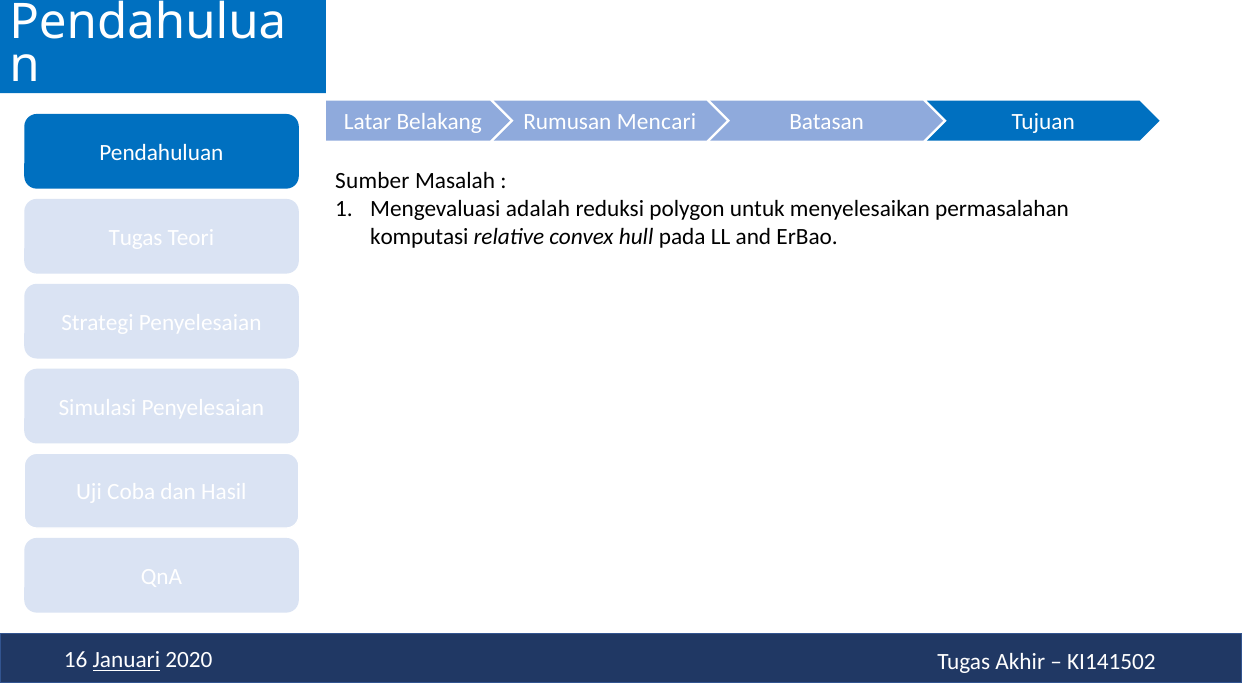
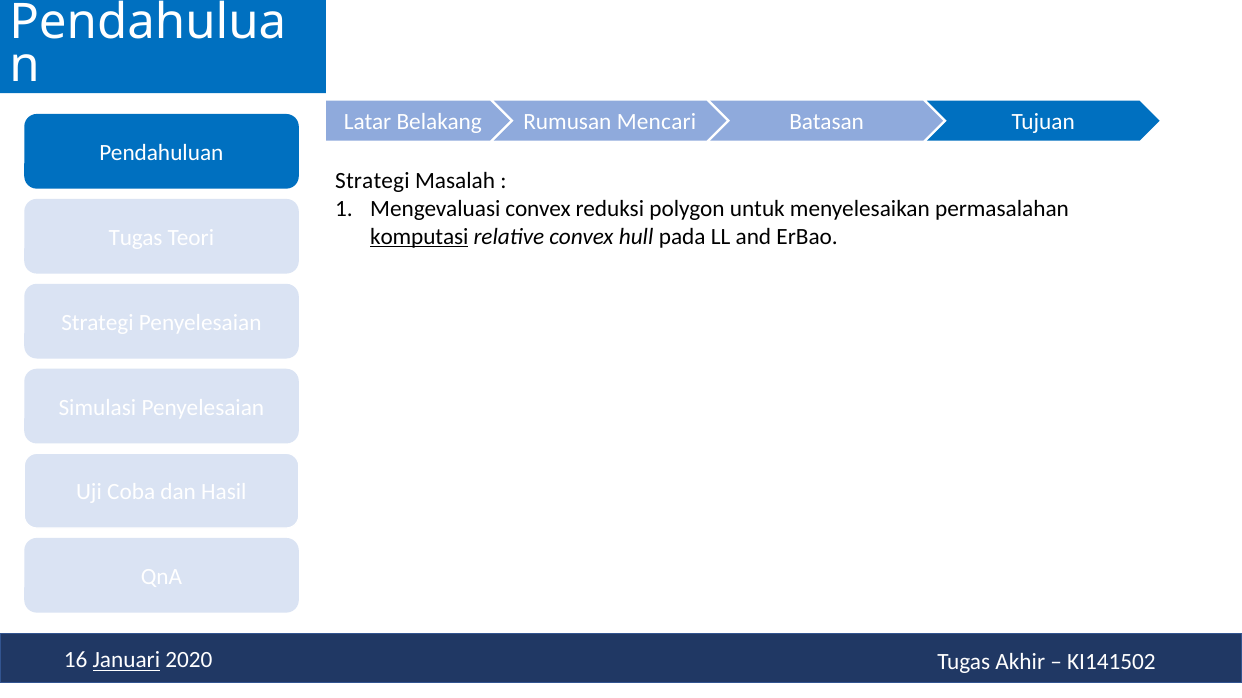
Sumber at (372, 181): Sumber -> Strategi
Mengevaluasi adalah: adalah -> convex
komputasi underline: none -> present
